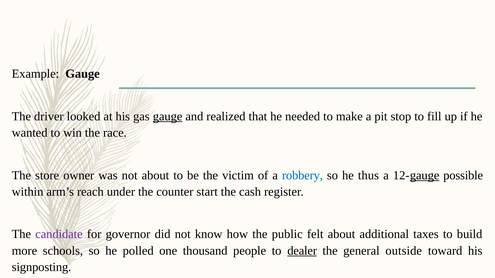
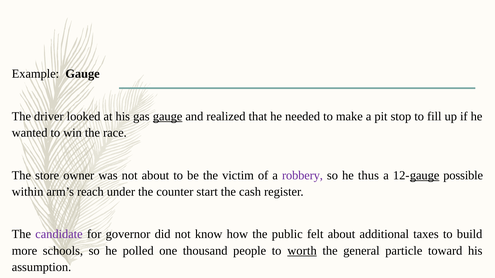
robbery colour: blue -> purple
dealer: dealer -> worth
outside: outside -> particle
signposting: signposting -> assumption
